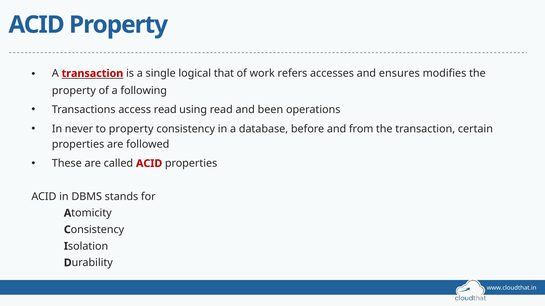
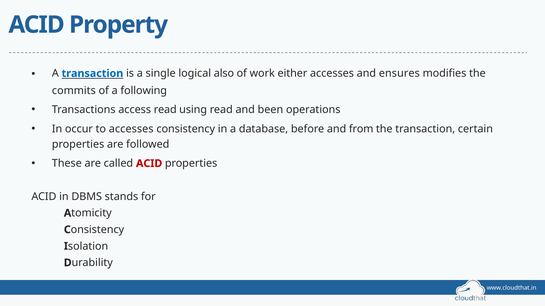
transaction at (92, 74) colour: red -> blue
that: that -> also
refers: refers -> either
property at (74, 91): property -> commits
never: never -> occur
to property: property -> accesses
